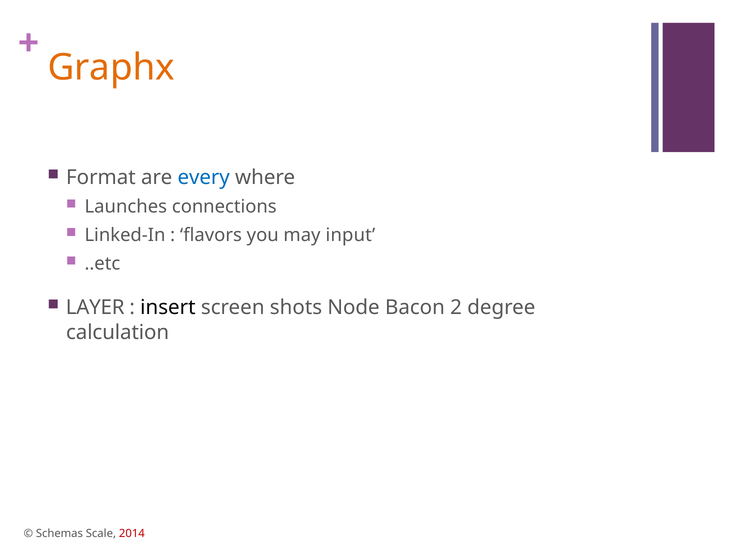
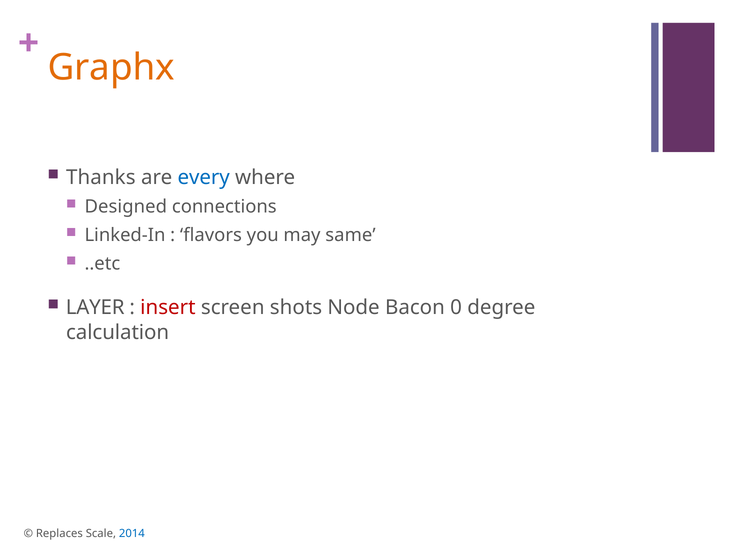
Format: Format -> Thanks
Launches: Launches -> Designed
input: input -> same
insert colour: black -> red
2: 2 -> 0
Schemas: Schemas -> Replaces
2014 colour: red -> blue
